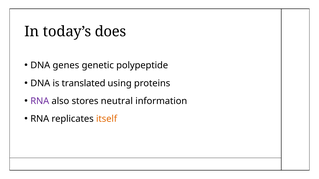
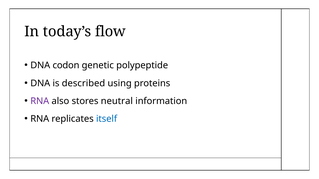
does: does -> flow
genes: genes -> codon
translated: translated -> described
itself colour: orange -> blue
